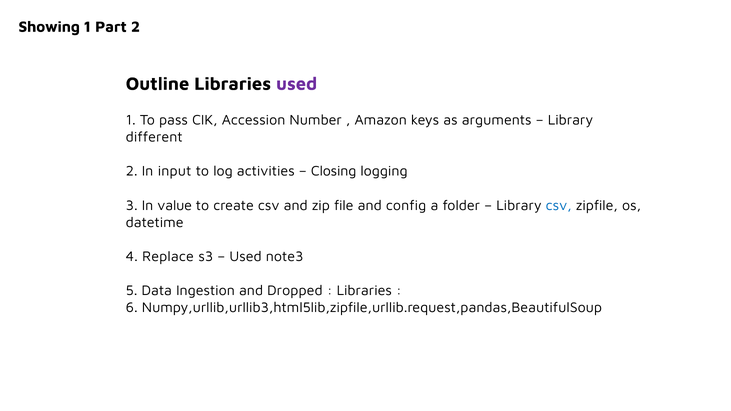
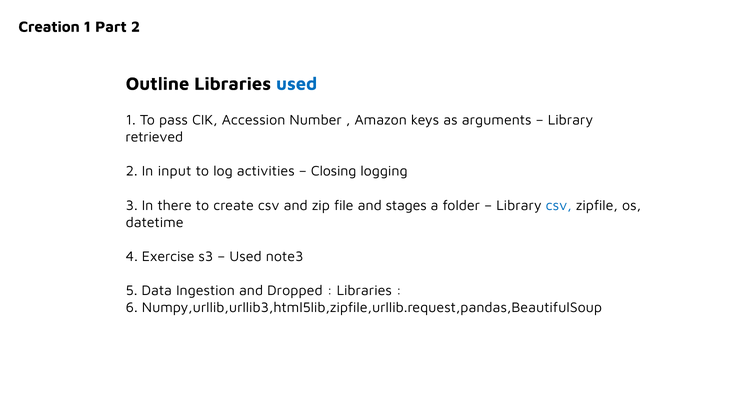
Showing: Showing -> Creation
used at (297, 84) colour: purple -> blue
different: different -> retrieved
value: value -> there
config: config -> stages
Replace: Replace -> Exercise
